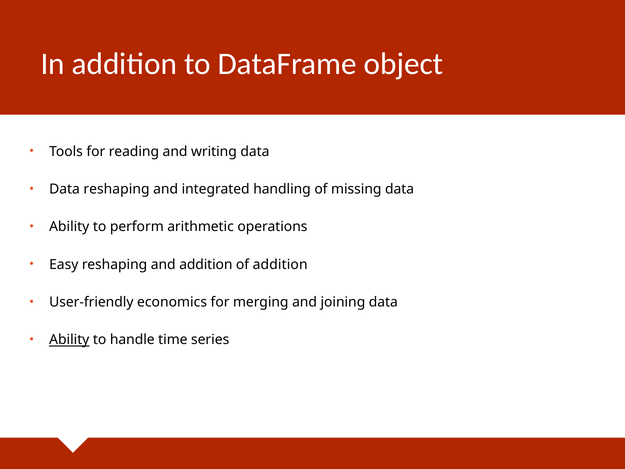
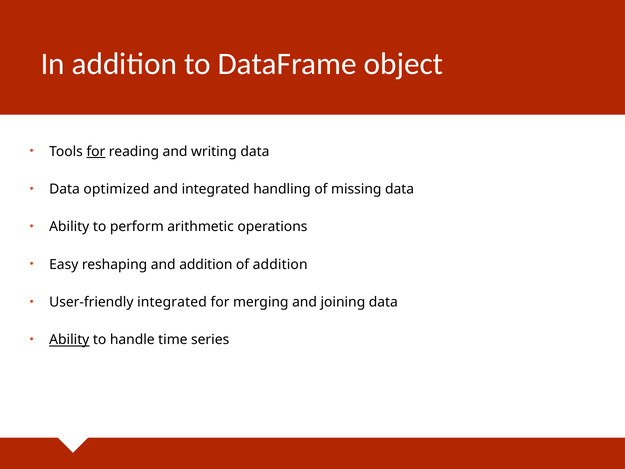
for at (96, 151) underline: none -> present
Data reshaping: reshaping -> optimized
User-friendly economics: economics -> integrated
